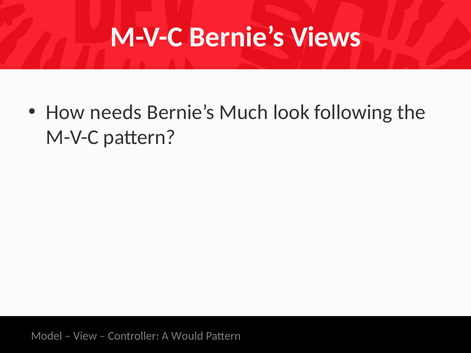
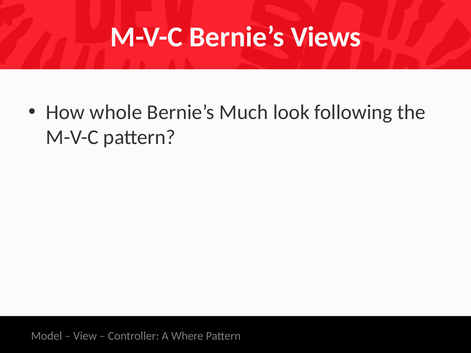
needs: needs -> whole
Would: Would -> Where
